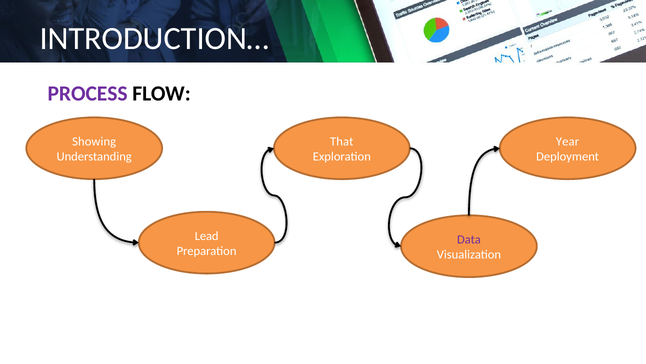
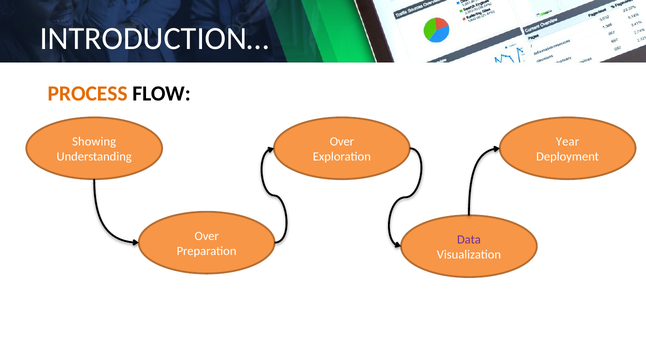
PROCESS colour: purple -> orange
That at (342, 141): That -> Over
Lead at (207, 236): Lead -> Over
